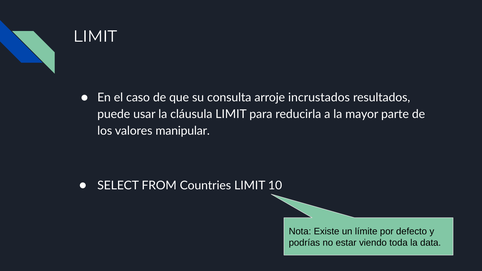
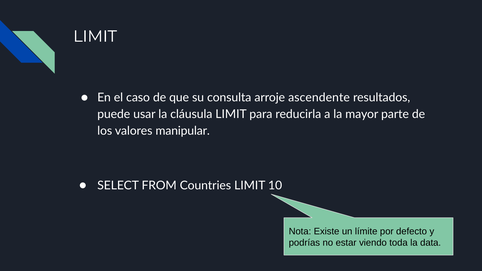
incrustados: incrustados -> ascendente
